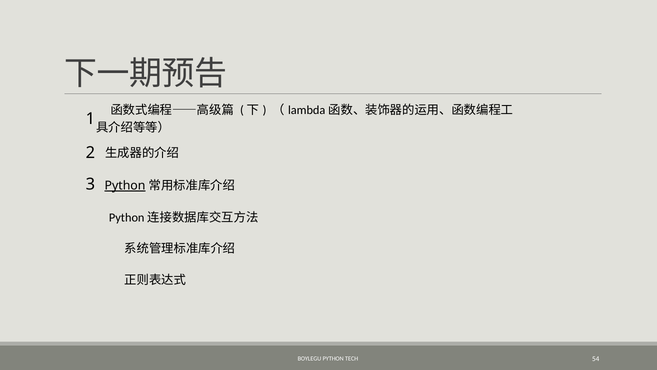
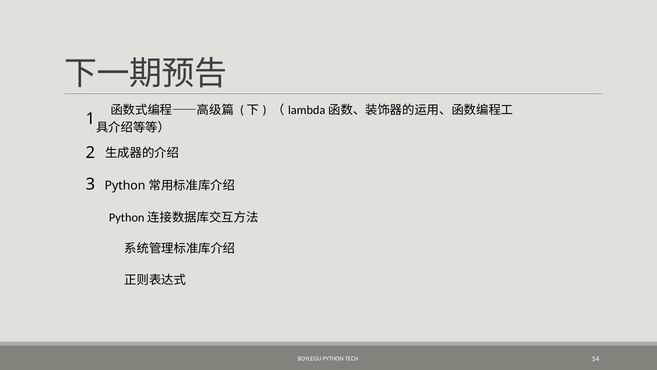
Python at (125, 186) underline: present -> none
